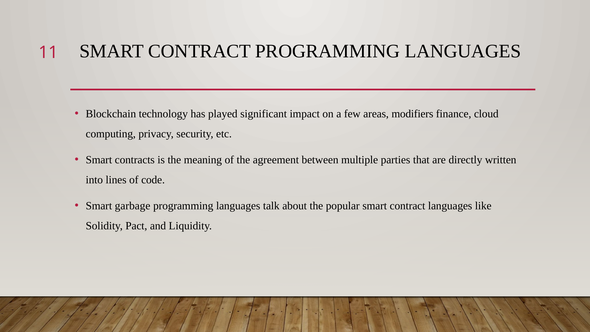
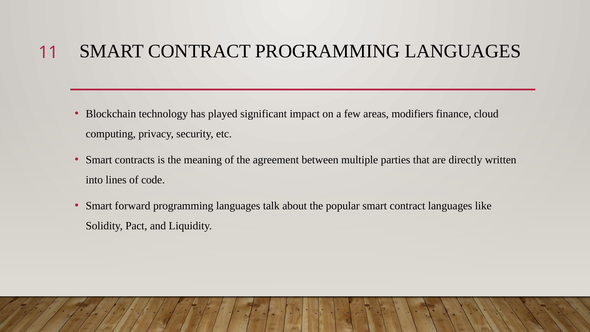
garbage: garbage -> forward
